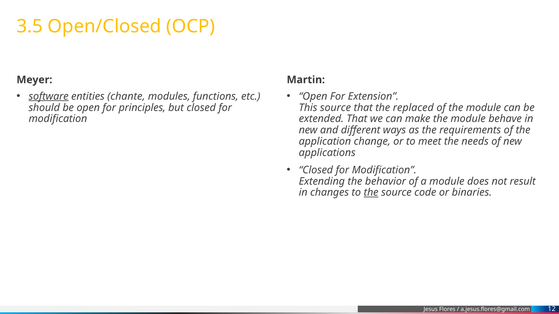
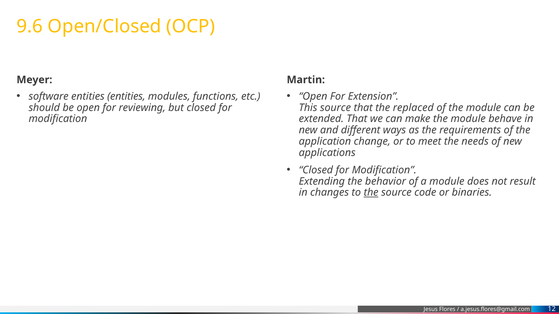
3.5: 3.5 -> 9.6
software underline: present -> none
entities chante: chante -> entities
principles: principles -> reviewing
